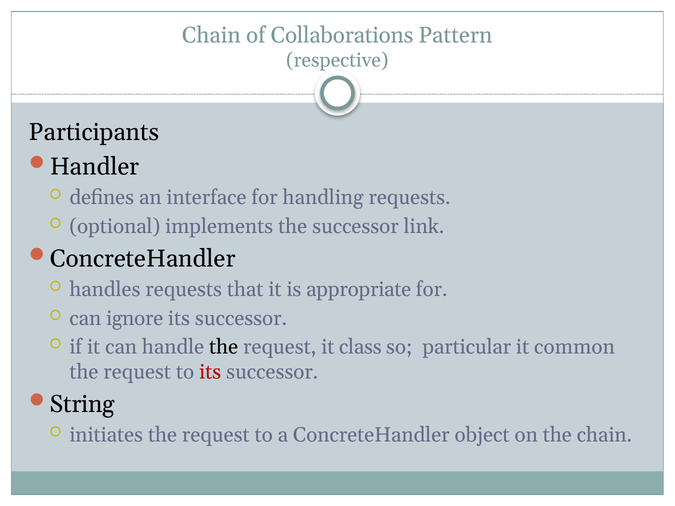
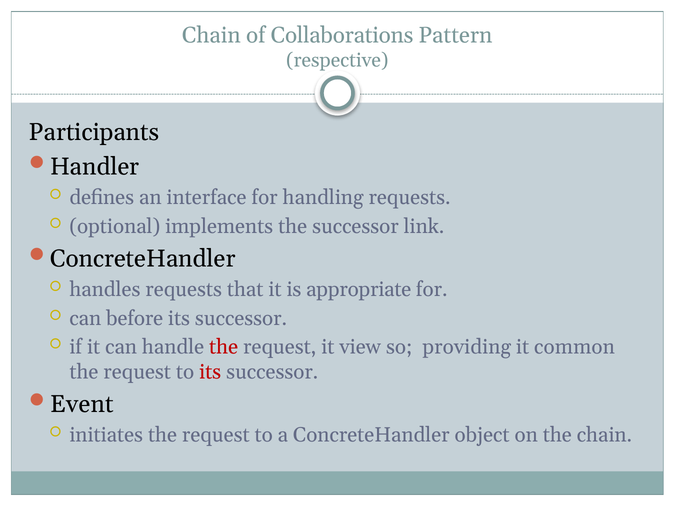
ignore: ignore -> before
the at (224, 347) colour: black -> red
class: class -> view
particular: particular -> providing
String: String -> Event
